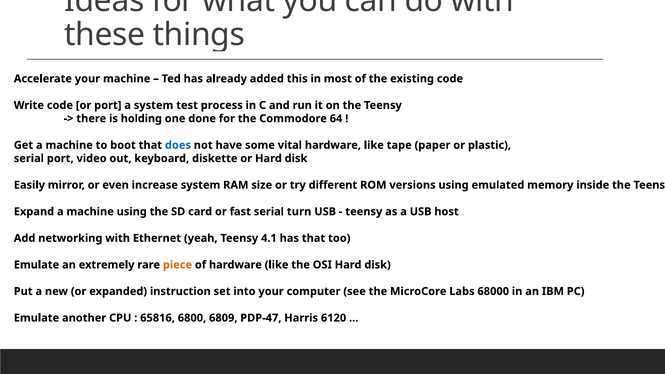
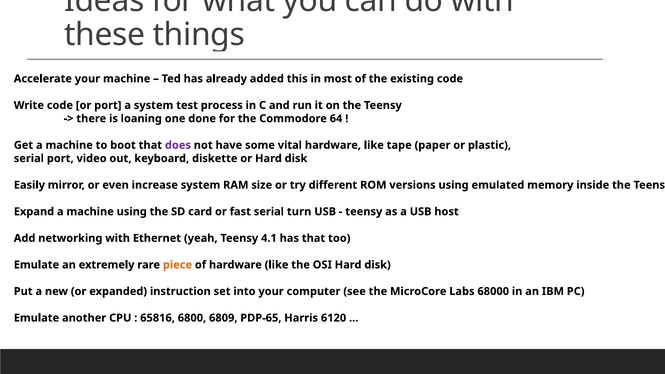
holding: holding -> loaning
does colour: blue -> purple
PDP-47: PDP-47 -> PDP-65
